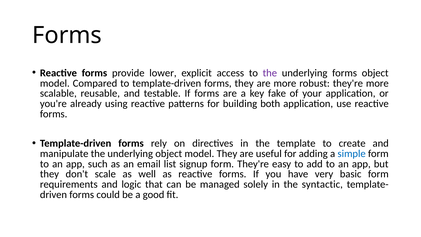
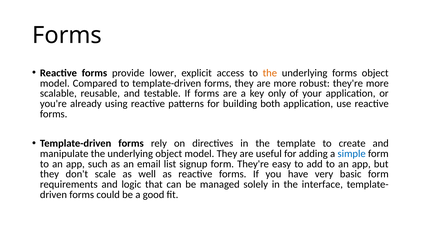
the at (270, 73) colour: purple -> orange
fake: fake -> only
syntactic: syntactic -> interface
